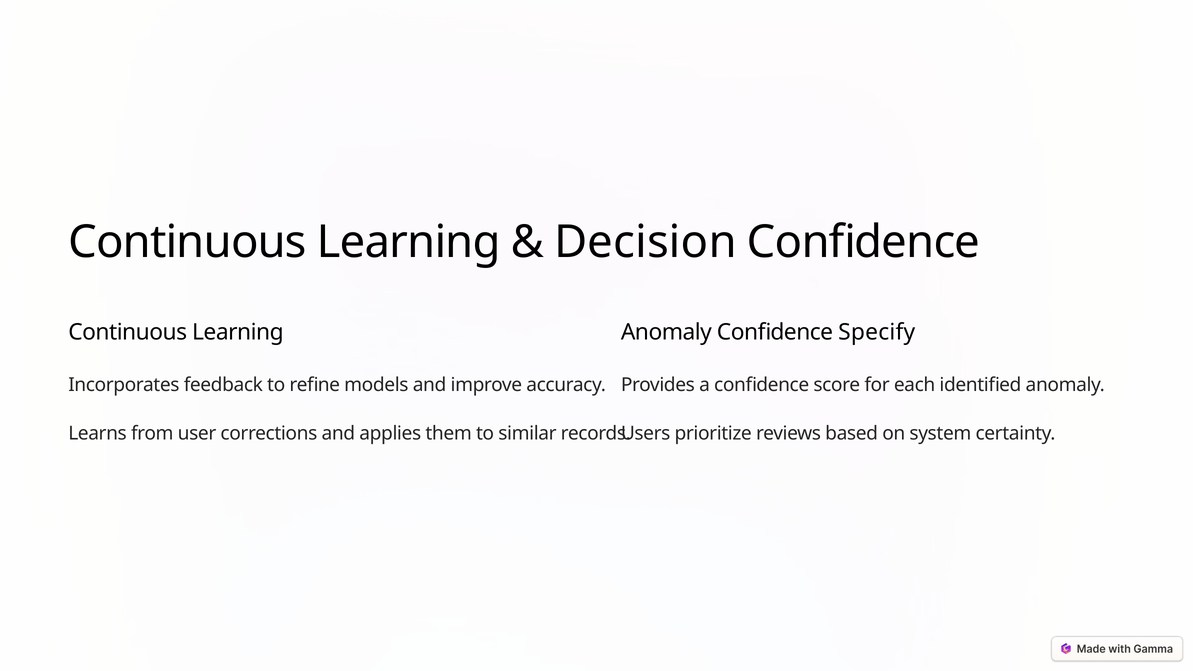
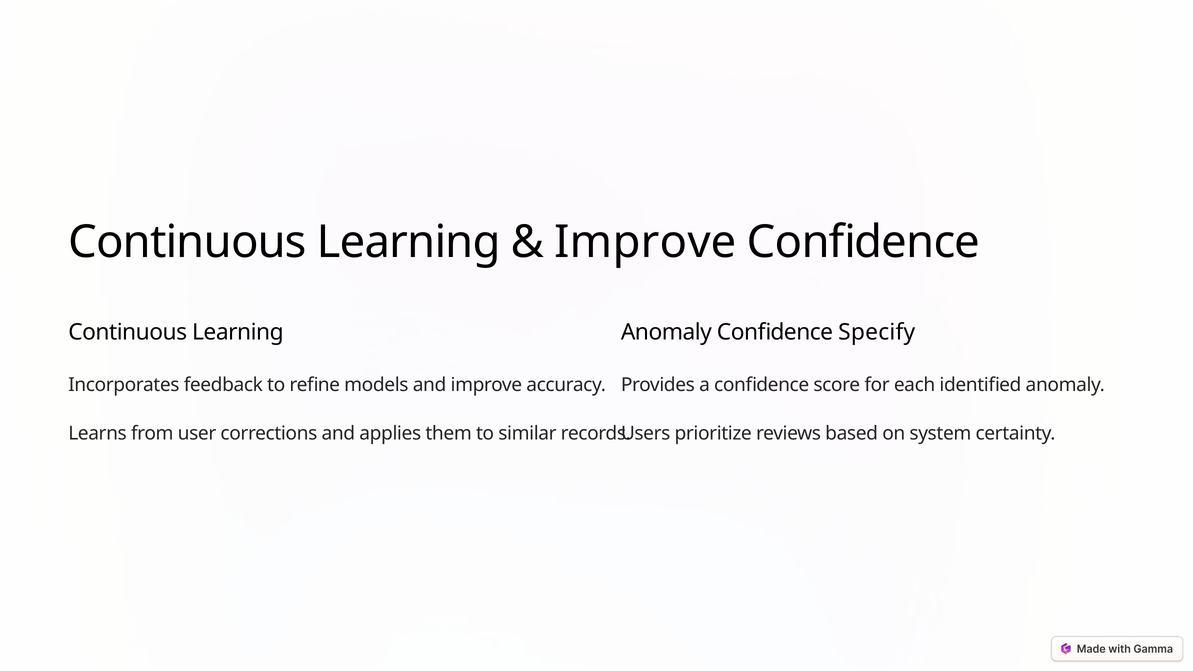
Decision at (645, 242): Decision -> Improve
